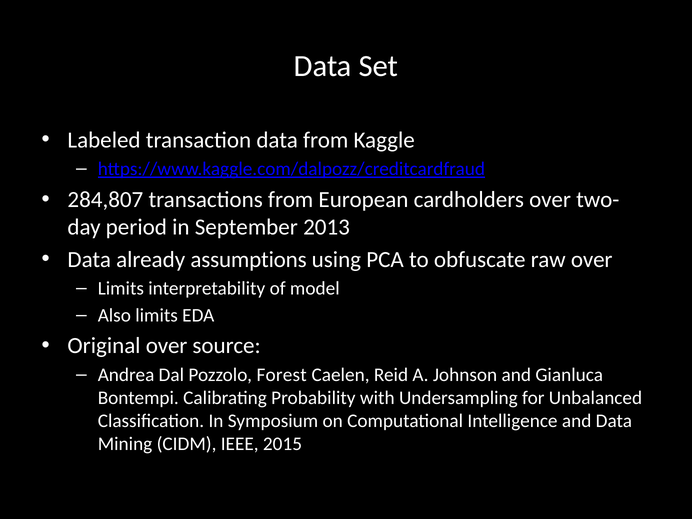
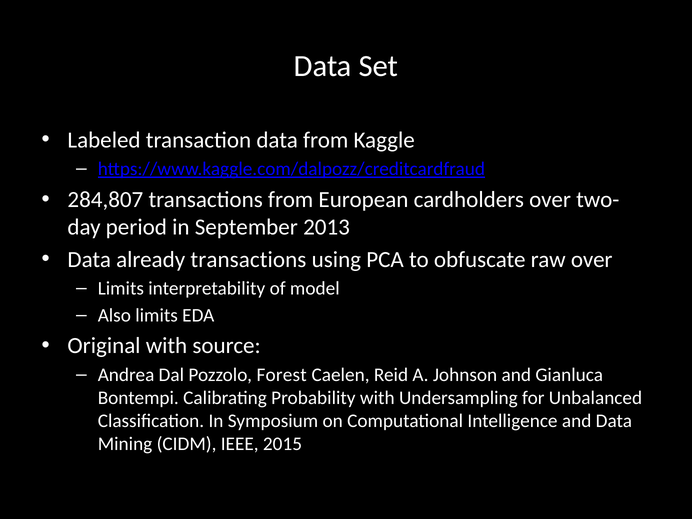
already assumptions: assumptions -> transactions
Original over: over -> with
